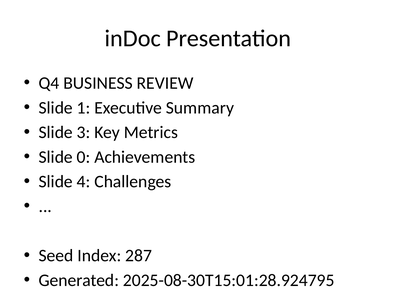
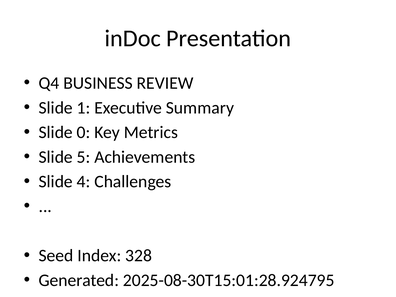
3: 3 -> 0
0: 0 -> 5
287: 287 -> 328
